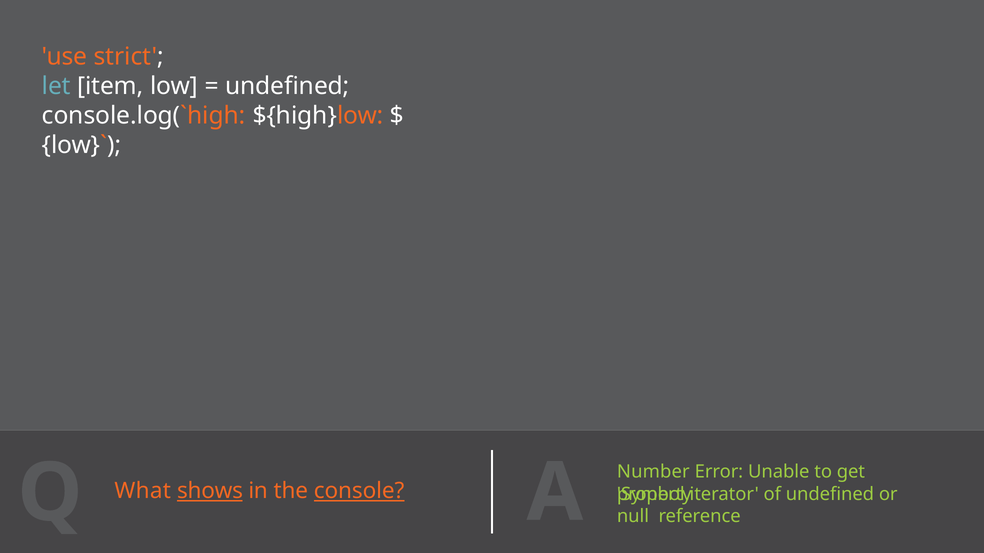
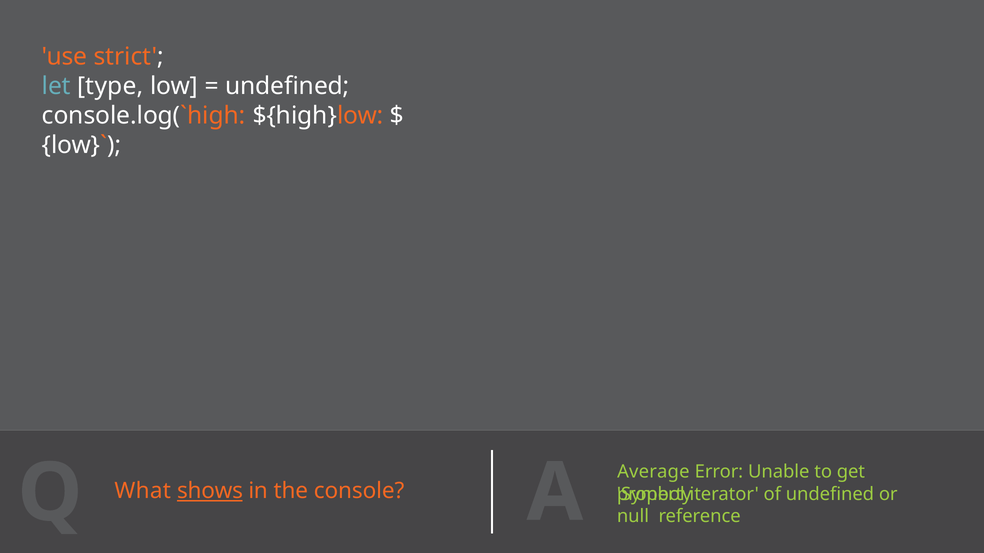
item: item -> type
Number: Number -> Average
console underline: present -> none
